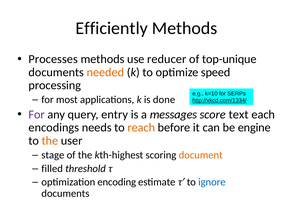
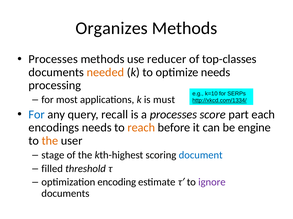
Efficiently: Efficiently -> Organizes
top-unique: top-unique -> top-classes
optimize speed: speed -> needs
done: done -> must
For at (37, 115) colour: purple -> blue
entry: entry -> recall
a messages: messages -> processes
text: text -> part
document colour: orange -> blue
ignore colour: blue -> purple
